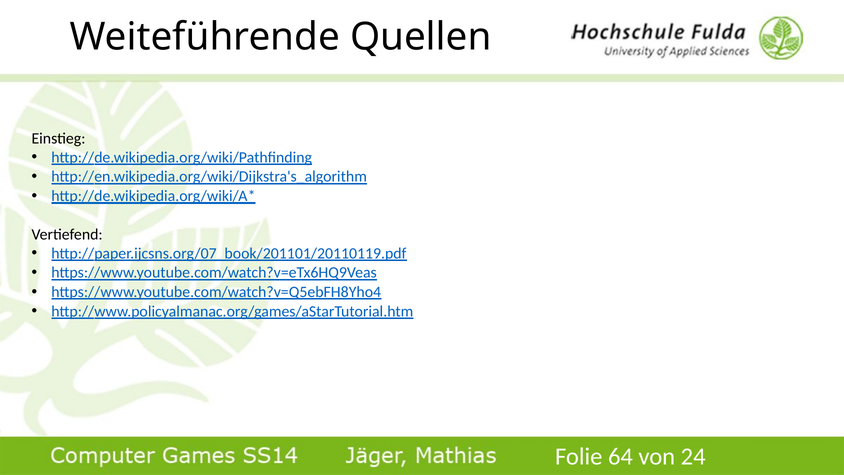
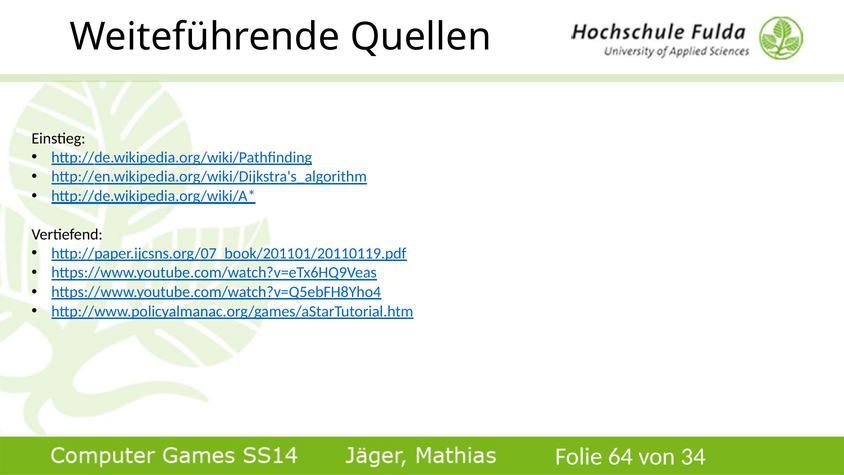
24: 24 -> 34
